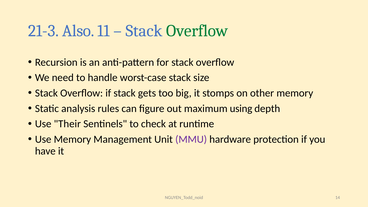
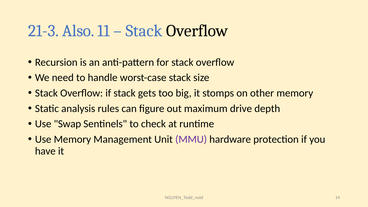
Overflow at (197, 31) colour: green -> black
using: using -> drive
Their: Their -> Swap
